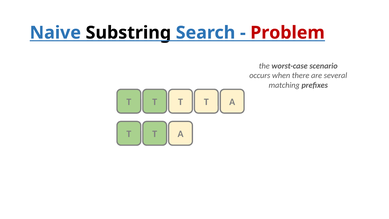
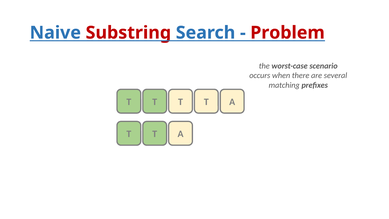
Substring colour: black -> red
